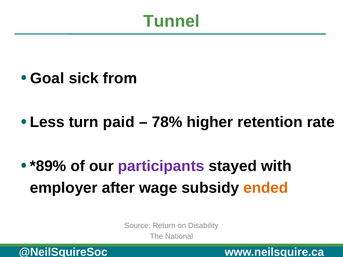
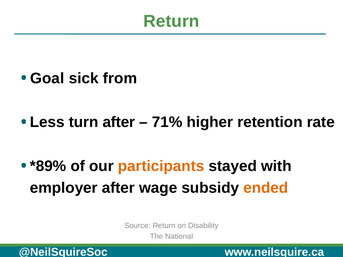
Tunnel at (171, 21): Tunnel -> Return
turn paid: paid -> after
78%: 78% -> 71%
participants colour: purple -> orange
